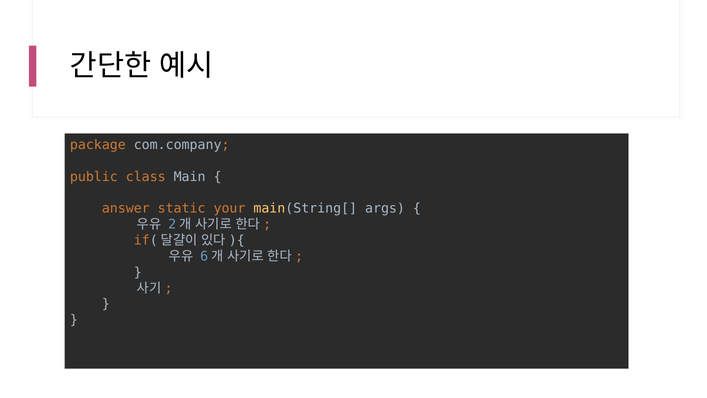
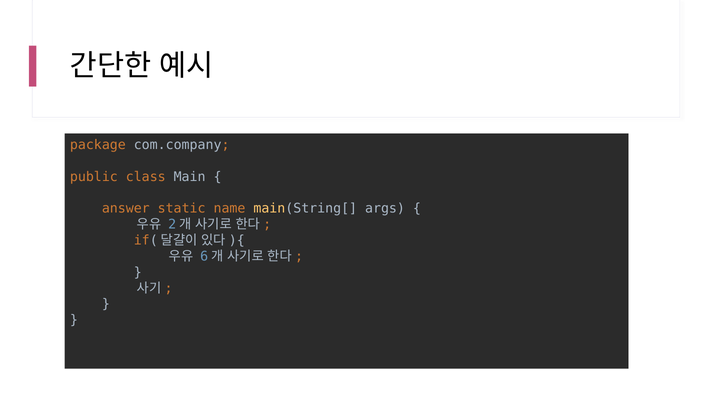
your: your -> name
